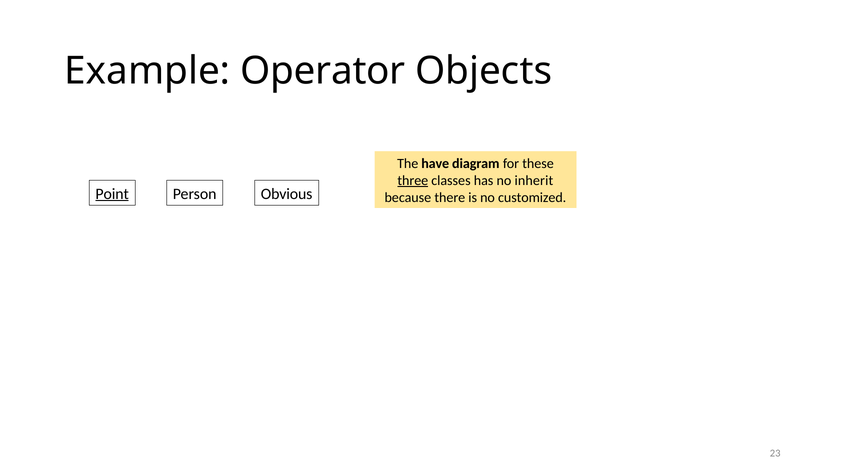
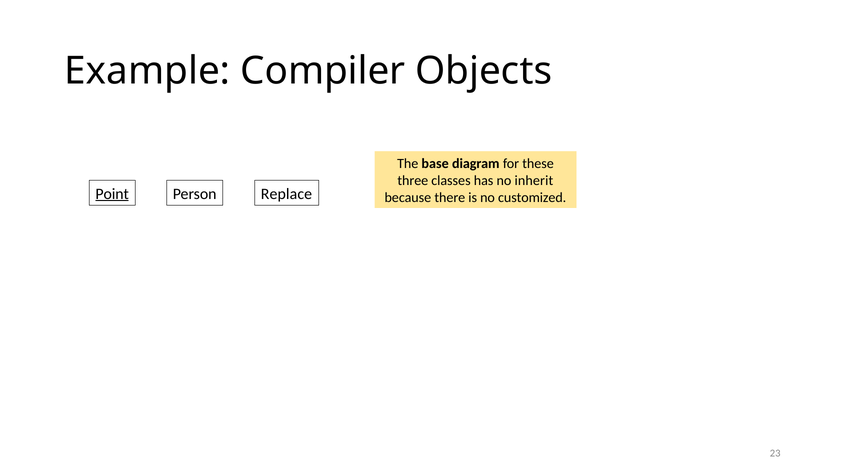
Operator: Operator -> Compiler
have: have -> base
three underline: present -> none
Obvious: Obvious -> Replace
